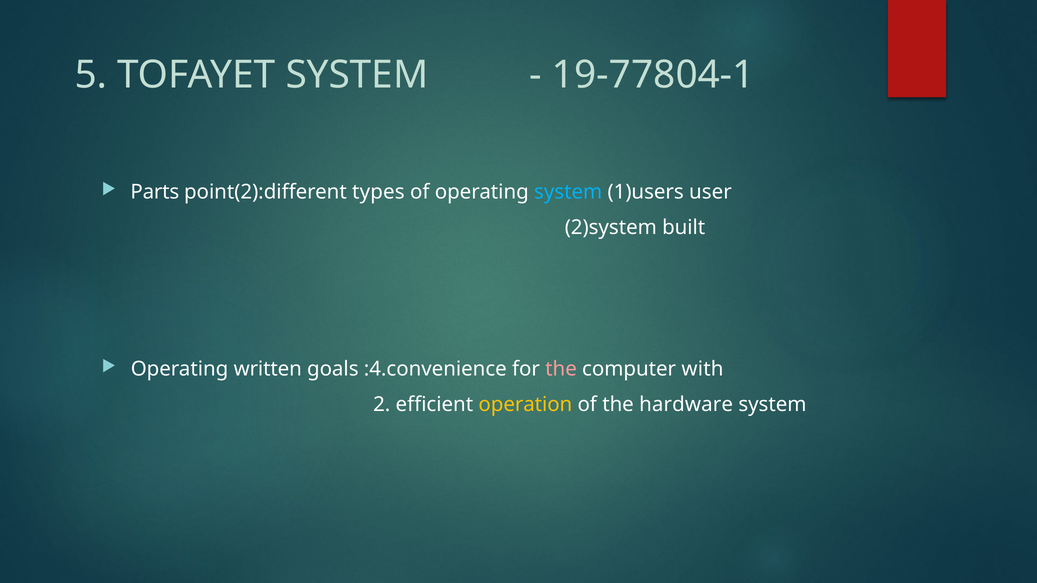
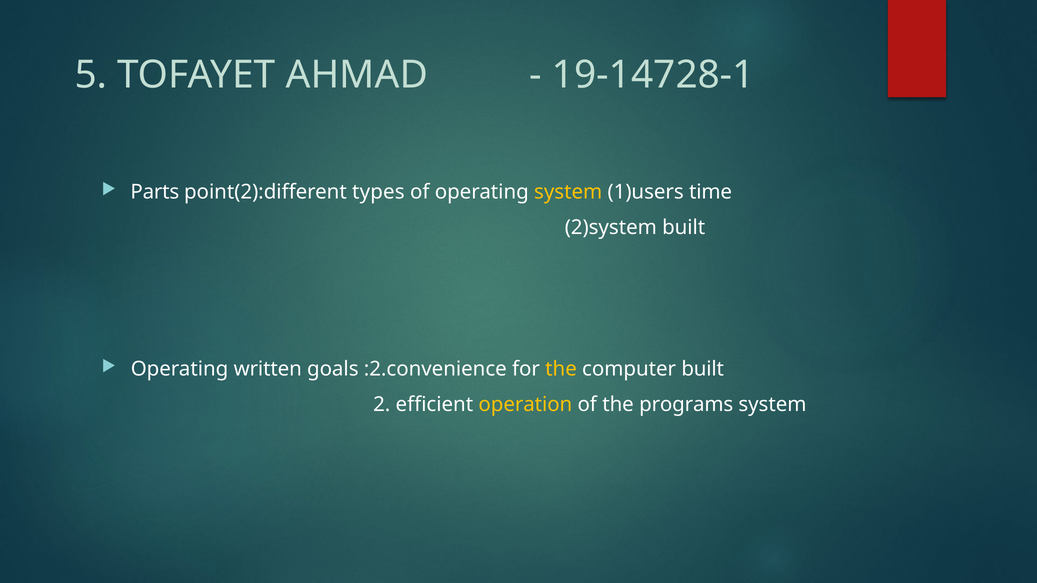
TOFAYET SYSTEM: SYSTEM -> AHMAD
19-77804-1: 19-77804-1 -> 19-14728-1
system at (568, 192) colour: light blue -> yellow
user: user -> time
:4.convenience: :4.convenience -> :2.convenience
the at (561, 369) colour: pink -> yellow
computer with: with -> built
hardware: hardware -> programs
